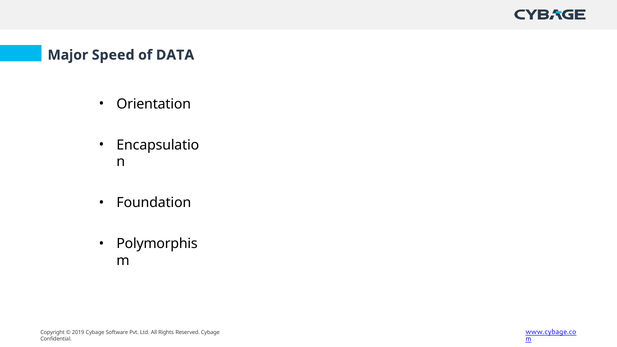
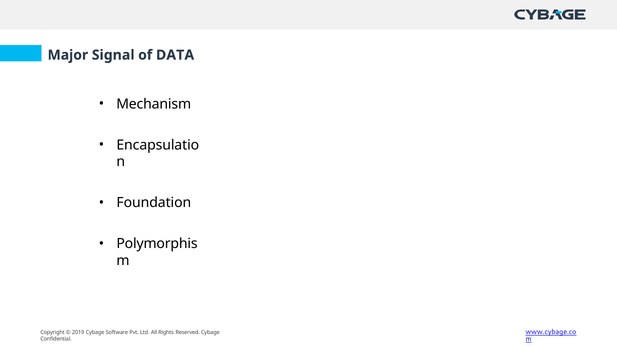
Speed: Speed -> Signal
Orientation: Orientation -> Mechanism
